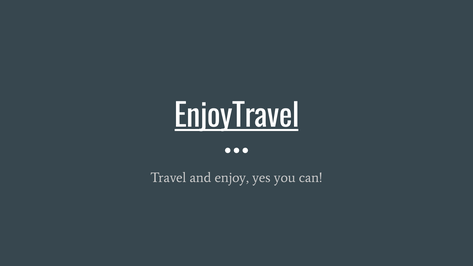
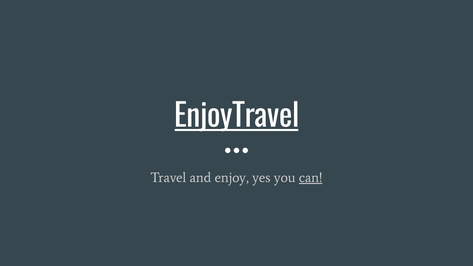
can underline: none -> present
